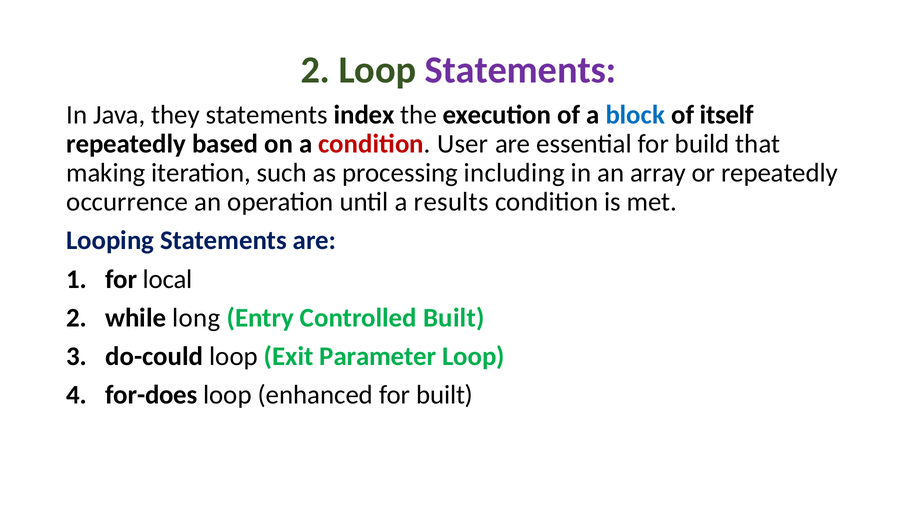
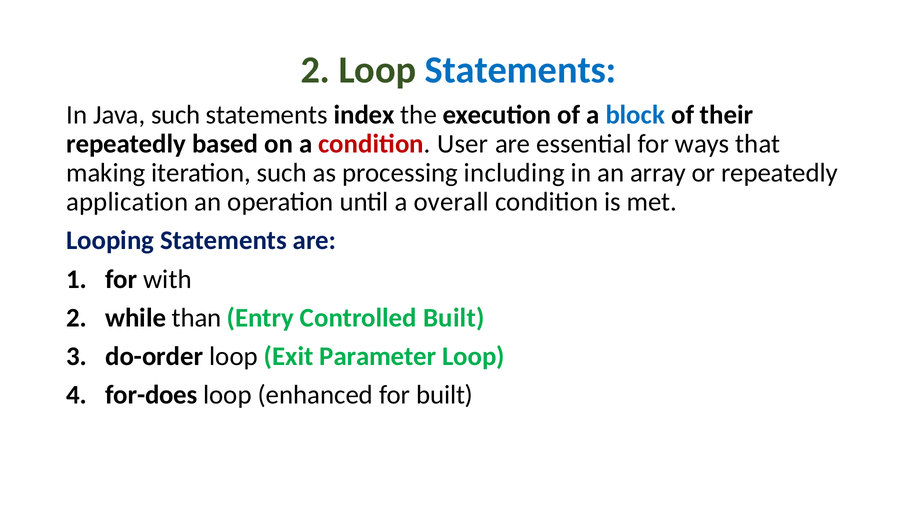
Statements at (521, 70) colour: purple -> blue
Java they: they -> such
itself: itself -> their
build: build -> ways
occurrence: occurrence -> application
results: results -> overall
local: local -> with
long: long -> than
do-could: do-could -> do-order
